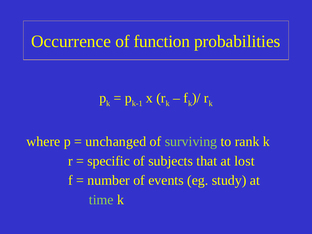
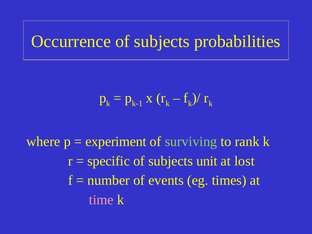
function at (162, 41): function -> subjects
unchanged: unchanged -> experiment
that: that -> unit
study: study -> times
time colour: light green -> pink
